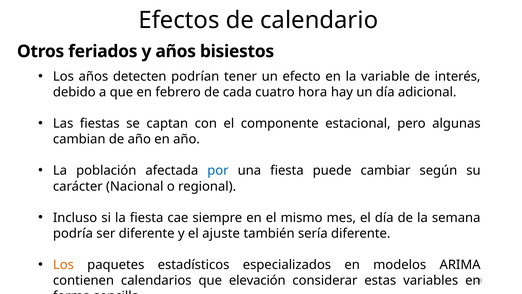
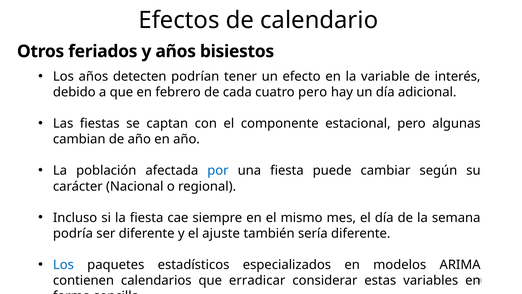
cuatro hora: hora -> pero
Los at (63, 264) colour: orange -> blue
elevación: elevación -> erradicar
